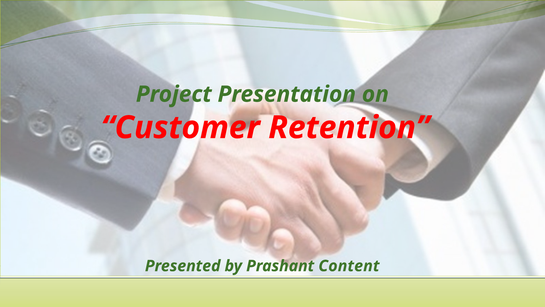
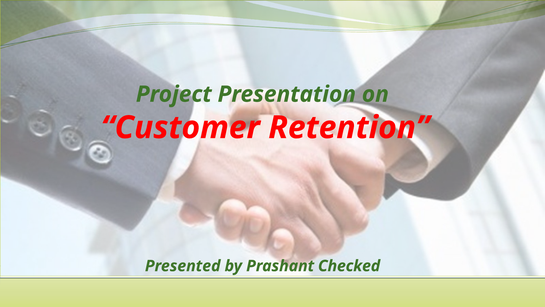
Content: Content -> Checked
